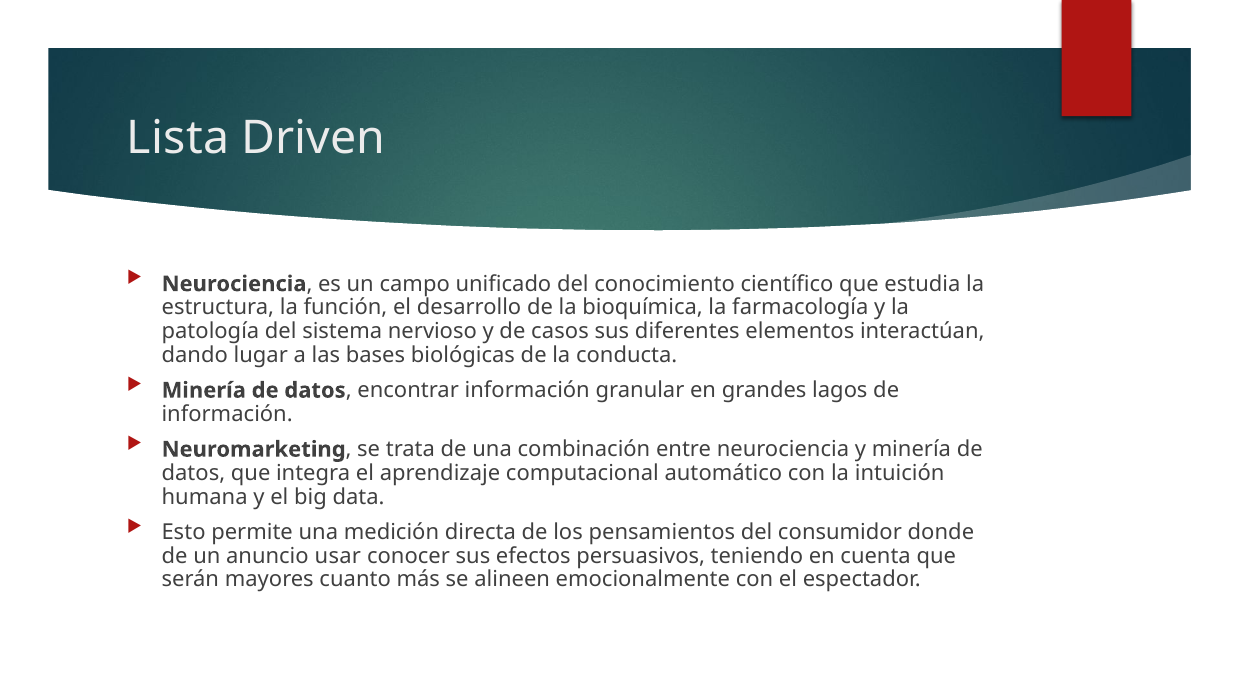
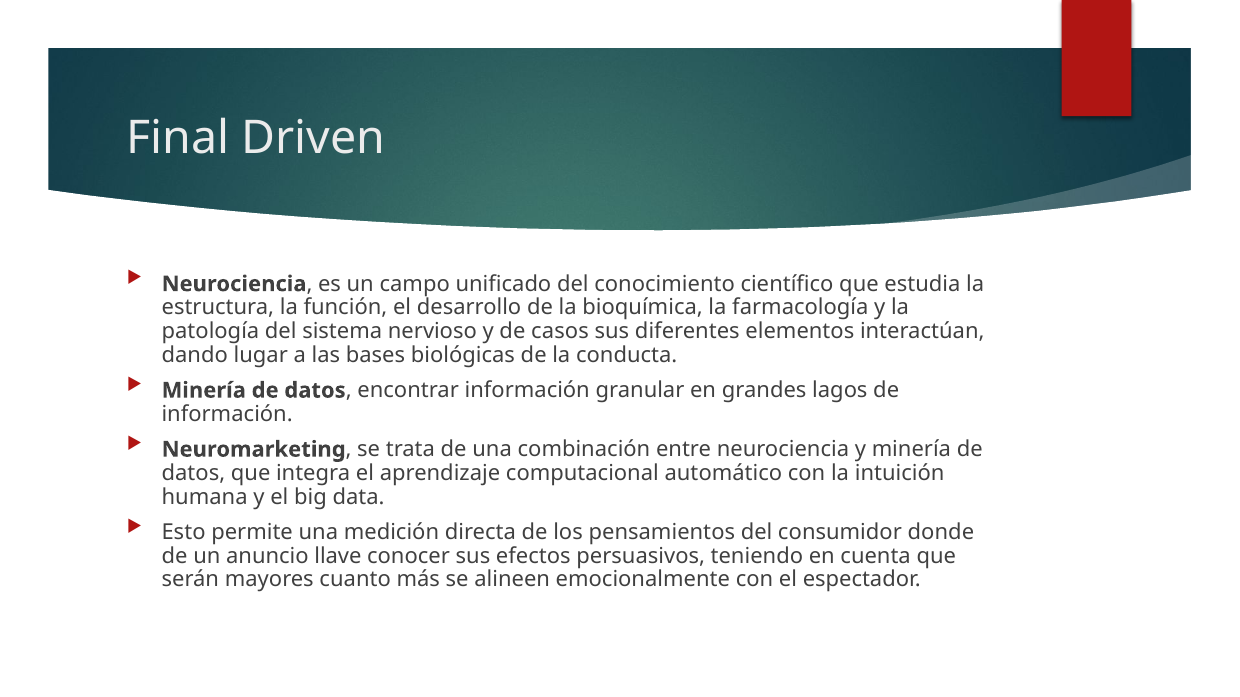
Lista: Lista -> Final
usar: usar -> llave
